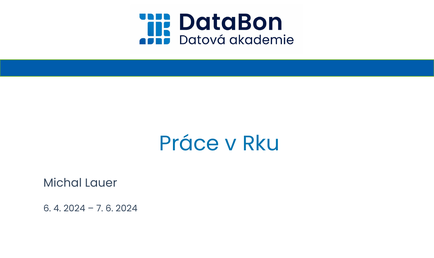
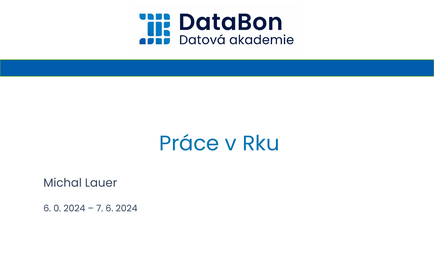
4: 4 -> 0
